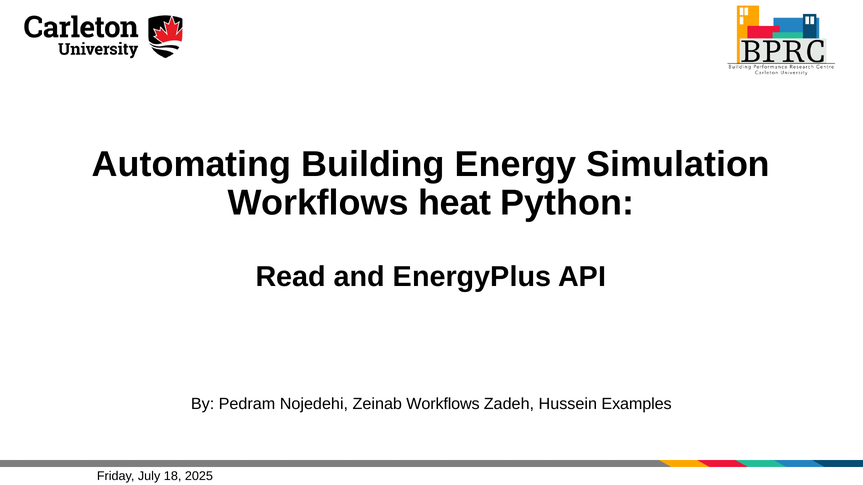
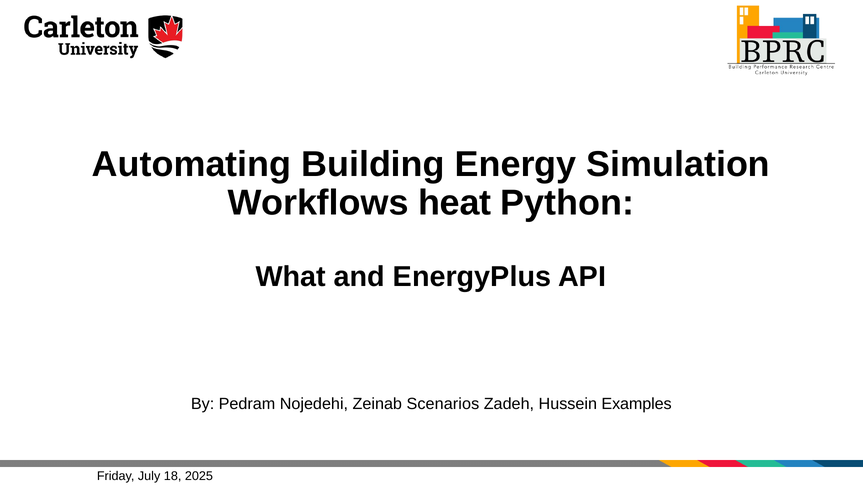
Read: Read -> What
Zeinab Workflows: Workflows -> Scenarios
